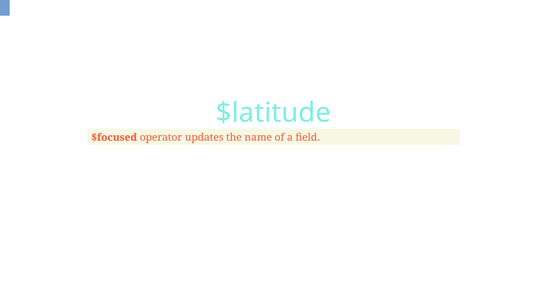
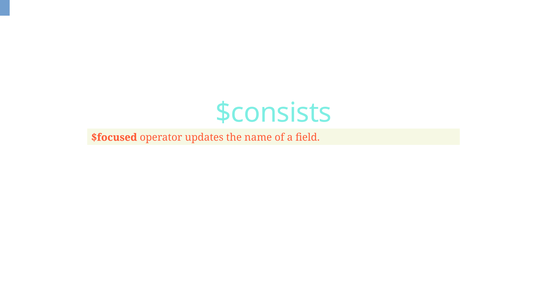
$latitude: $latitude -> $consists
